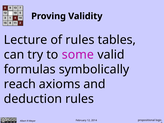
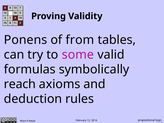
Lecture: Lecture -> Ponens
of rules: rules -> from
